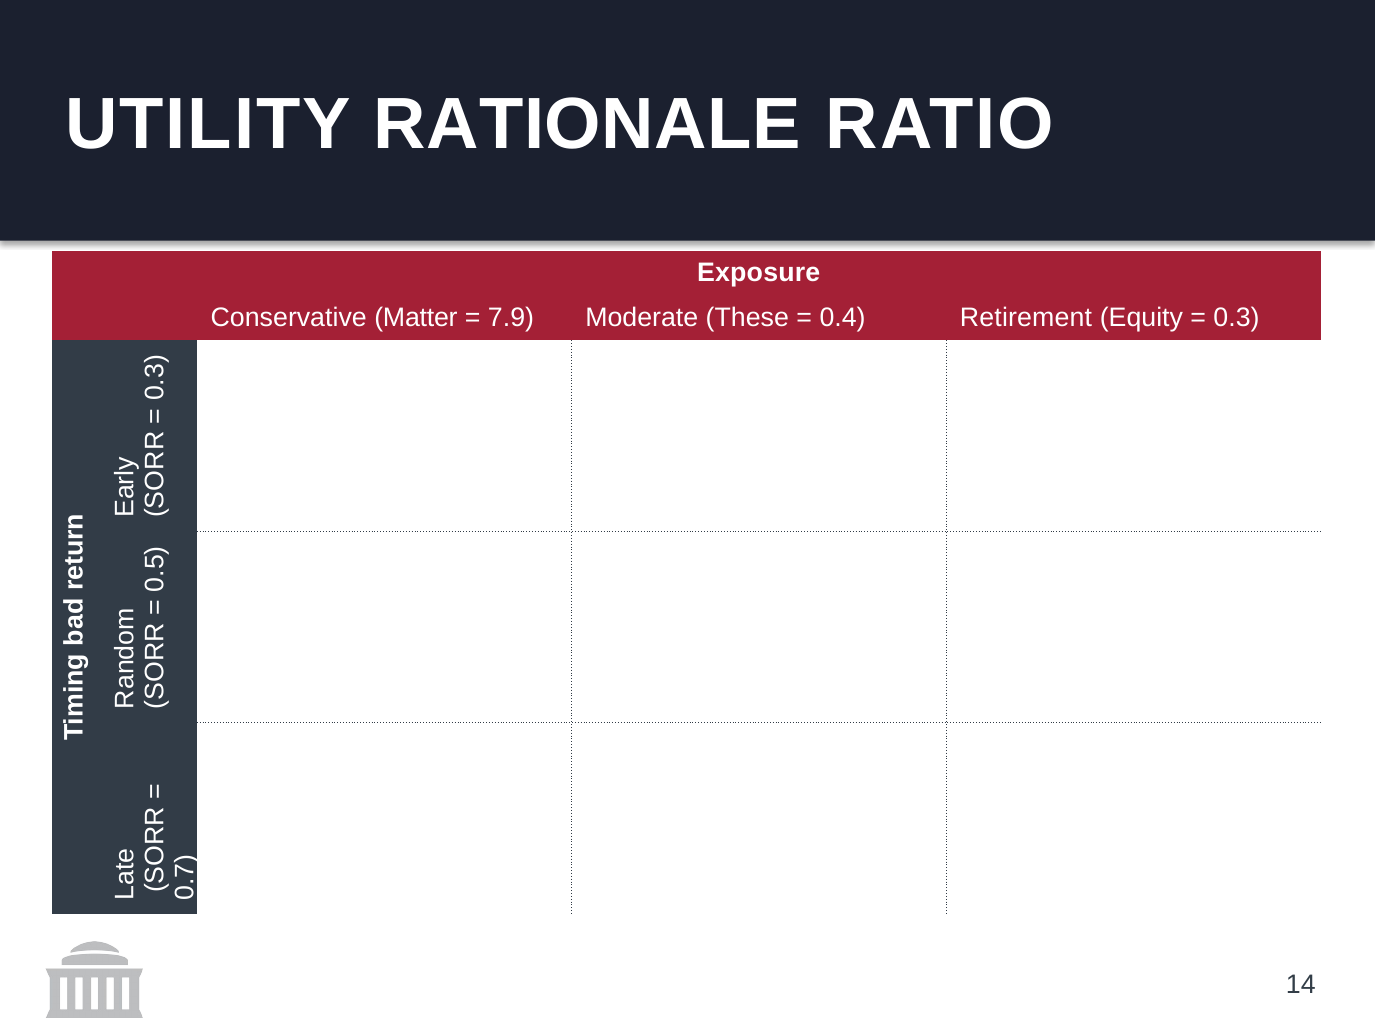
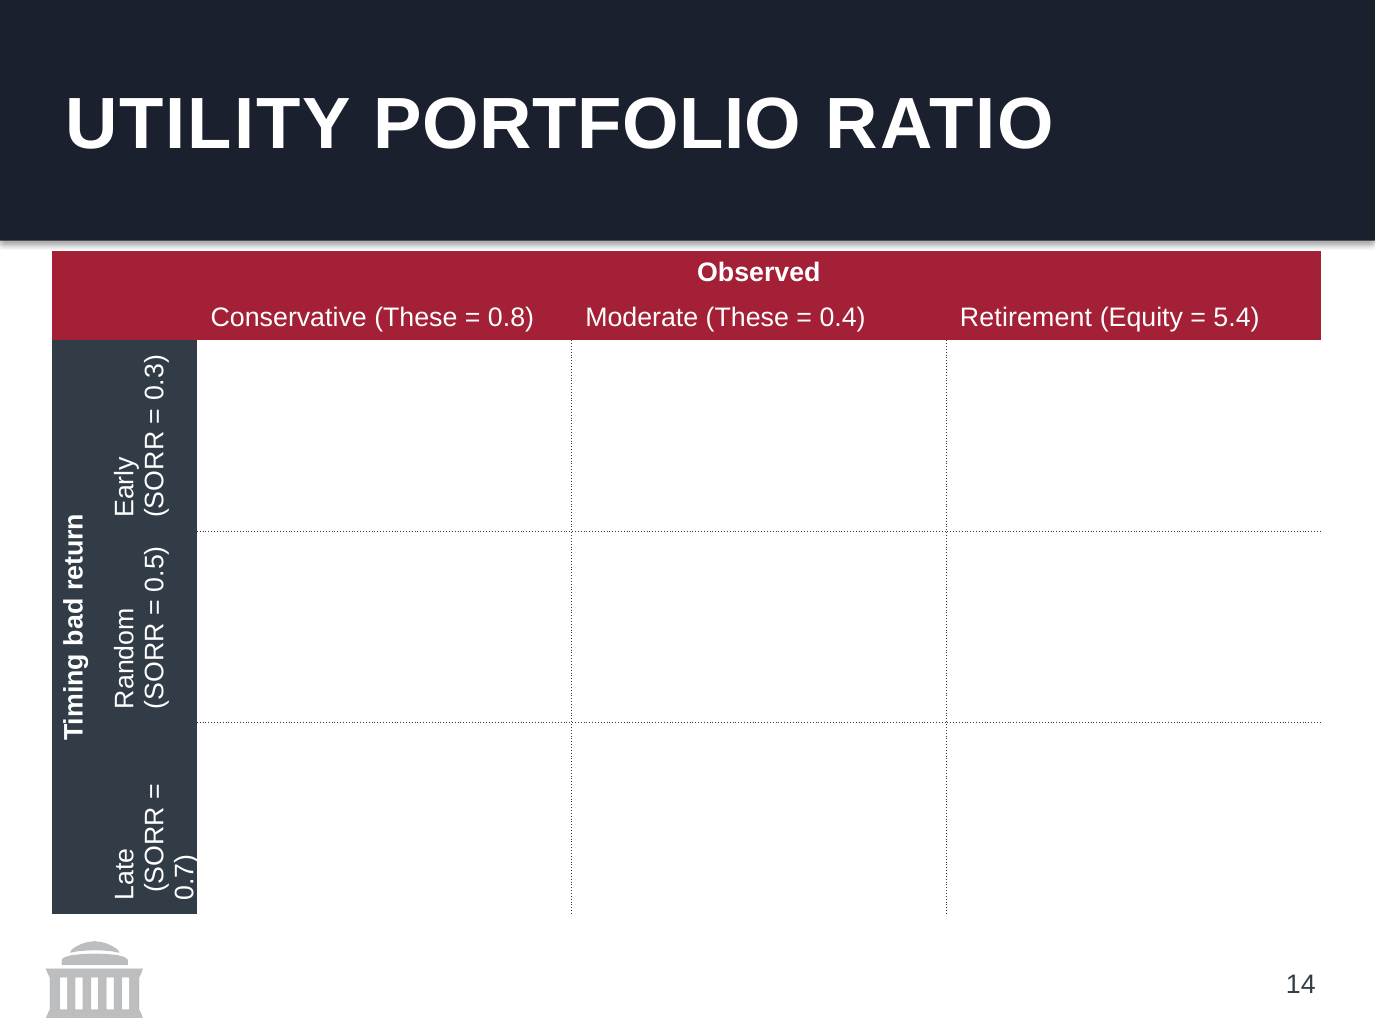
RATIONALE: RATIONALE -> PORTFOLIO
Exposure: Exposure -> Observed
Conservative Matter: Matter -> These
7.9: 7.9 -> 0.8
0.3: 0.3 -> 5.4
